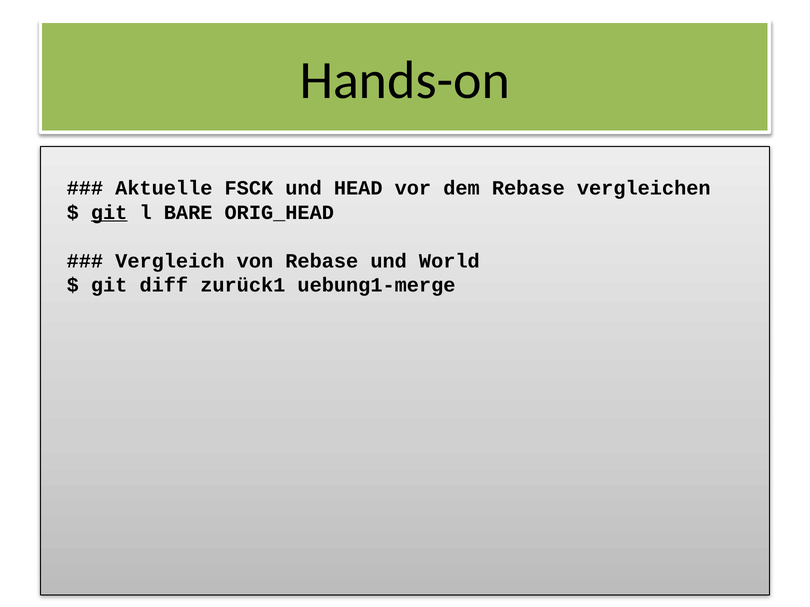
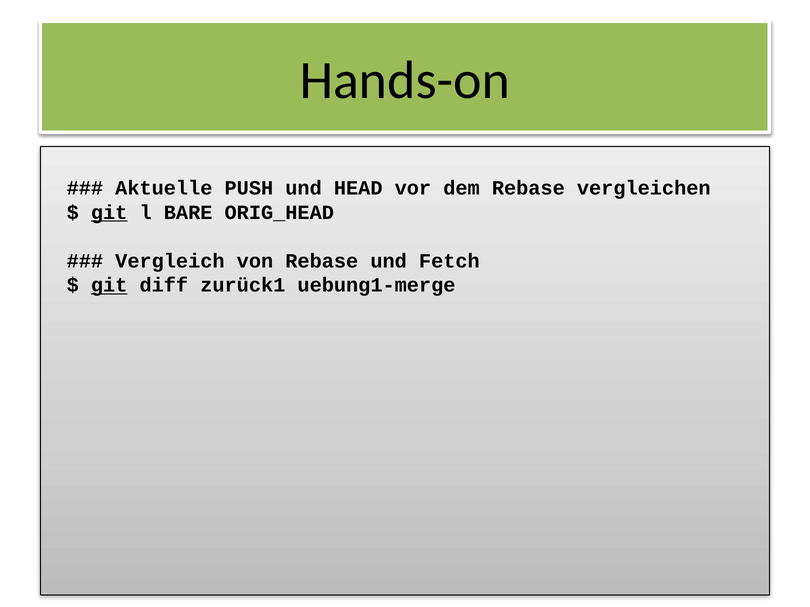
FSCK: FSCK -> PUSH
World: World -> Fetch
git at (109, 285) underline: none -> present
